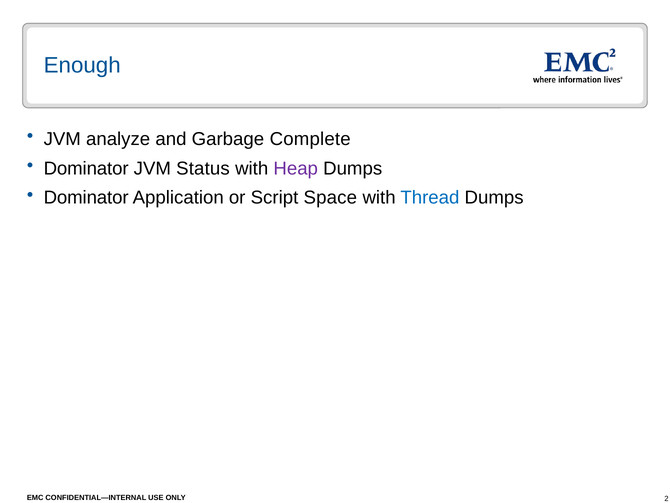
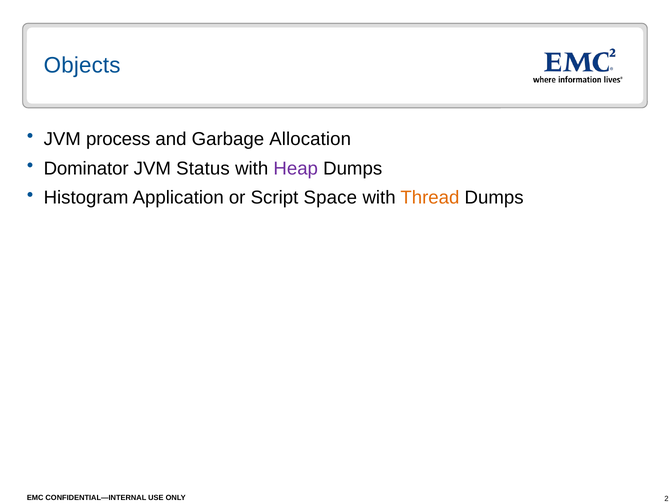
Enough: Enough -> Objects
analyze: analyze -> process
Complete: Complete -> Allocation
Dominator at (86, 198): Dominator -> Histogram
Thread colour: blue -> orange
